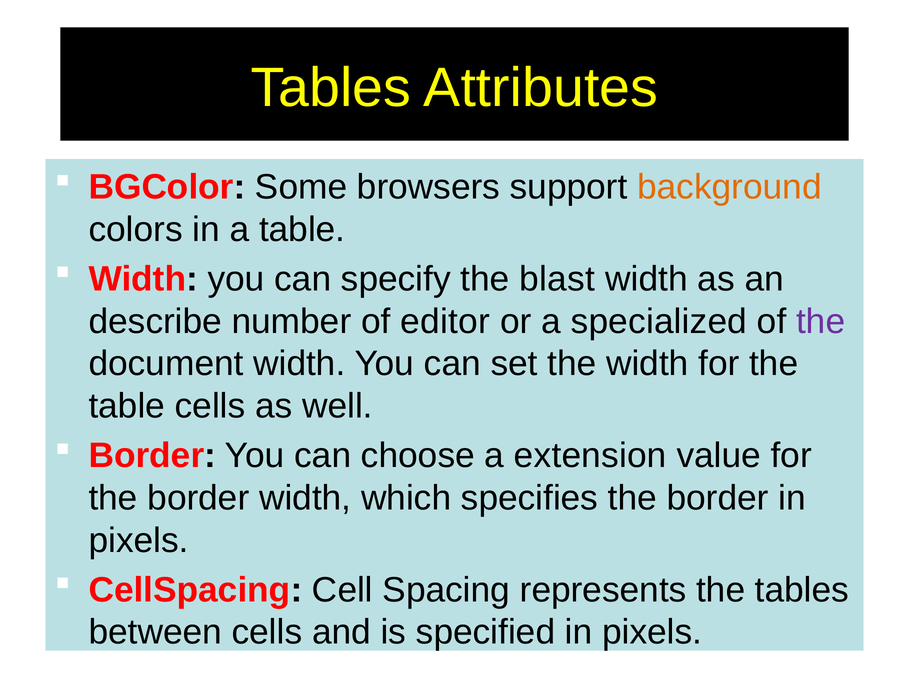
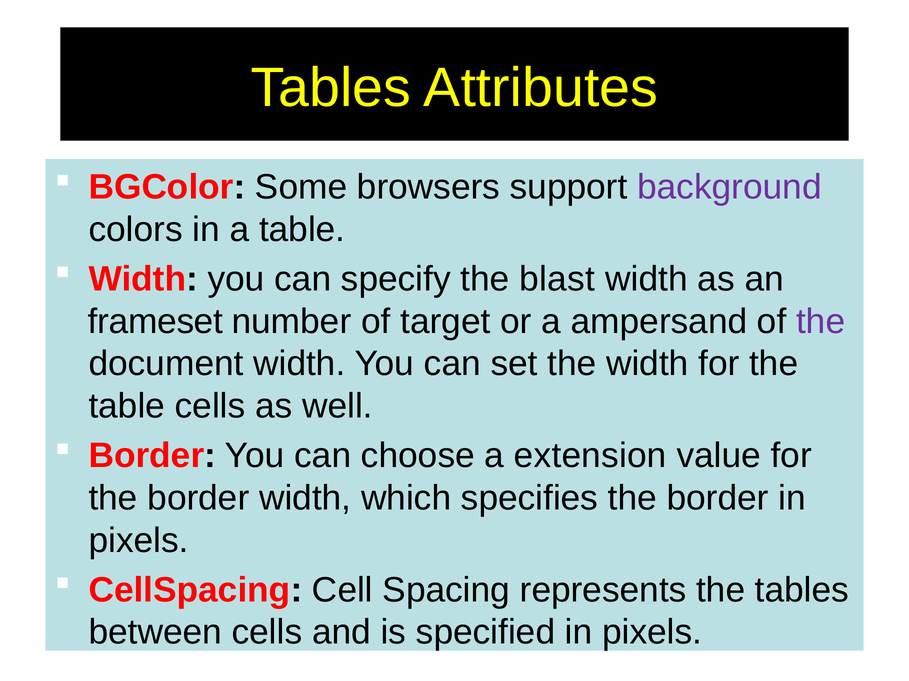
background colour: orange -> purple
describe: describe -> frameset
editor: editor -> target
specialized: specialized -> ampersand
